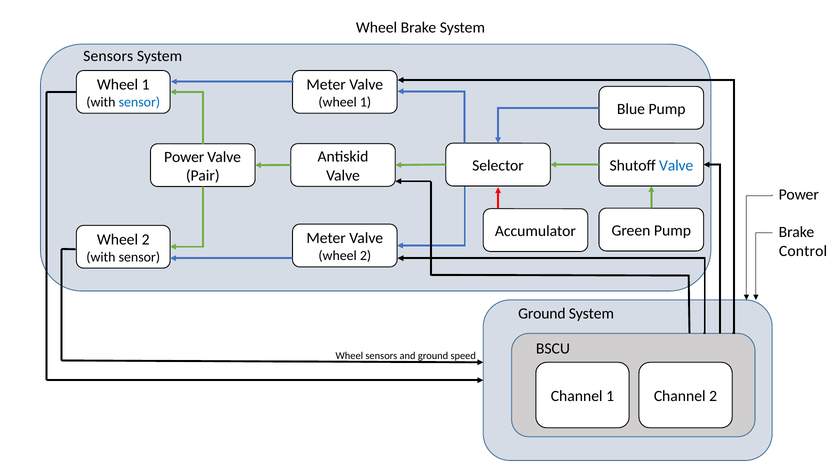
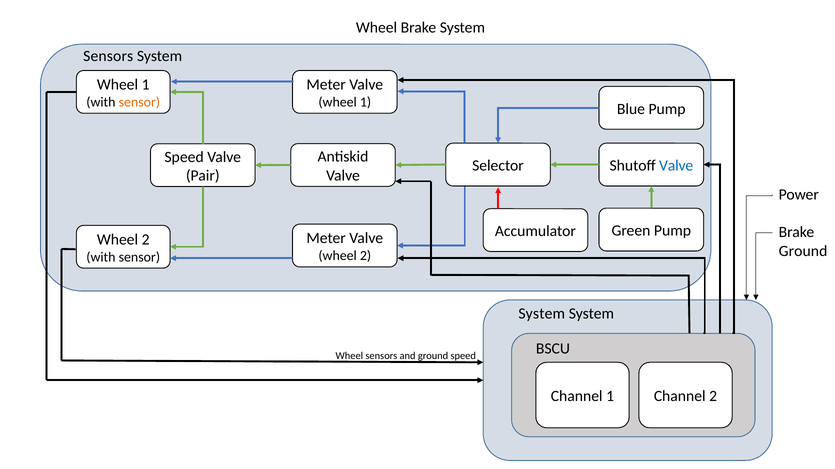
sensor at (139, 102) colour: blue -> orange
Power at (184, 157): Power -> Speed
Control at (803, 251): Control -> Ground
Ground at (542, 314): Ground -> System
